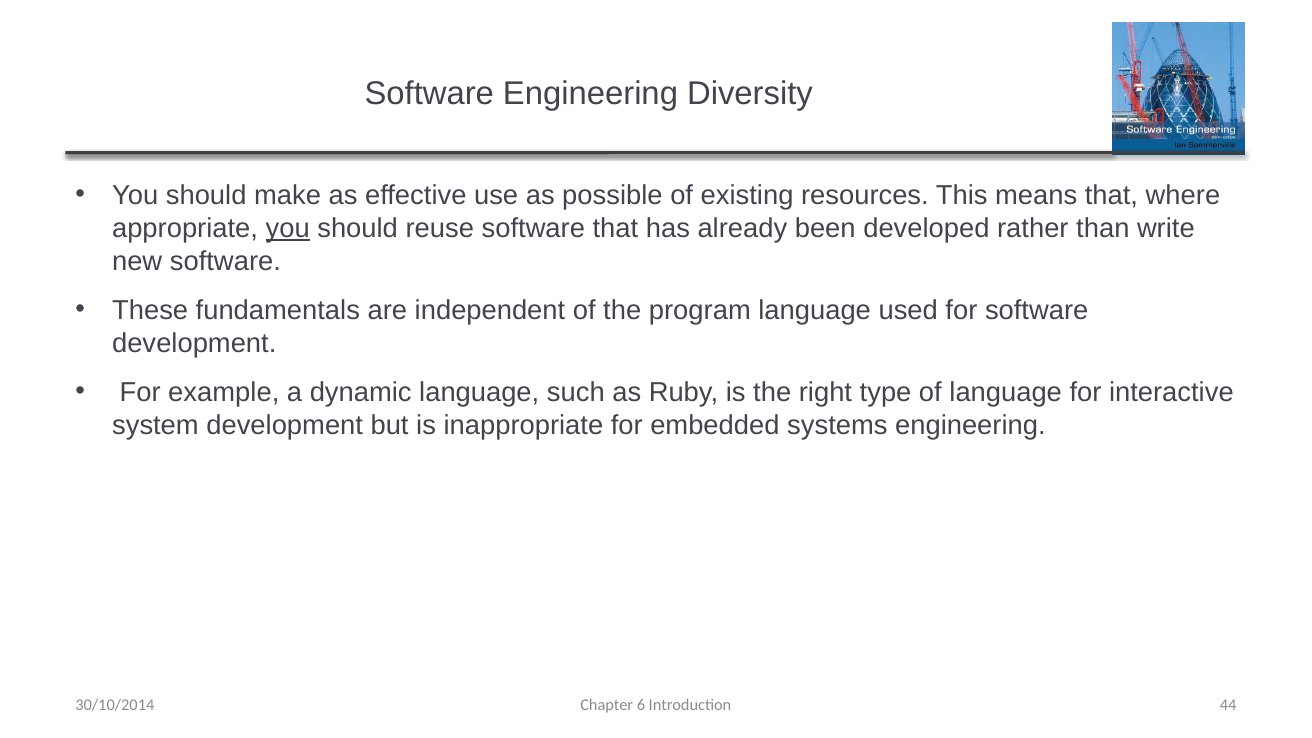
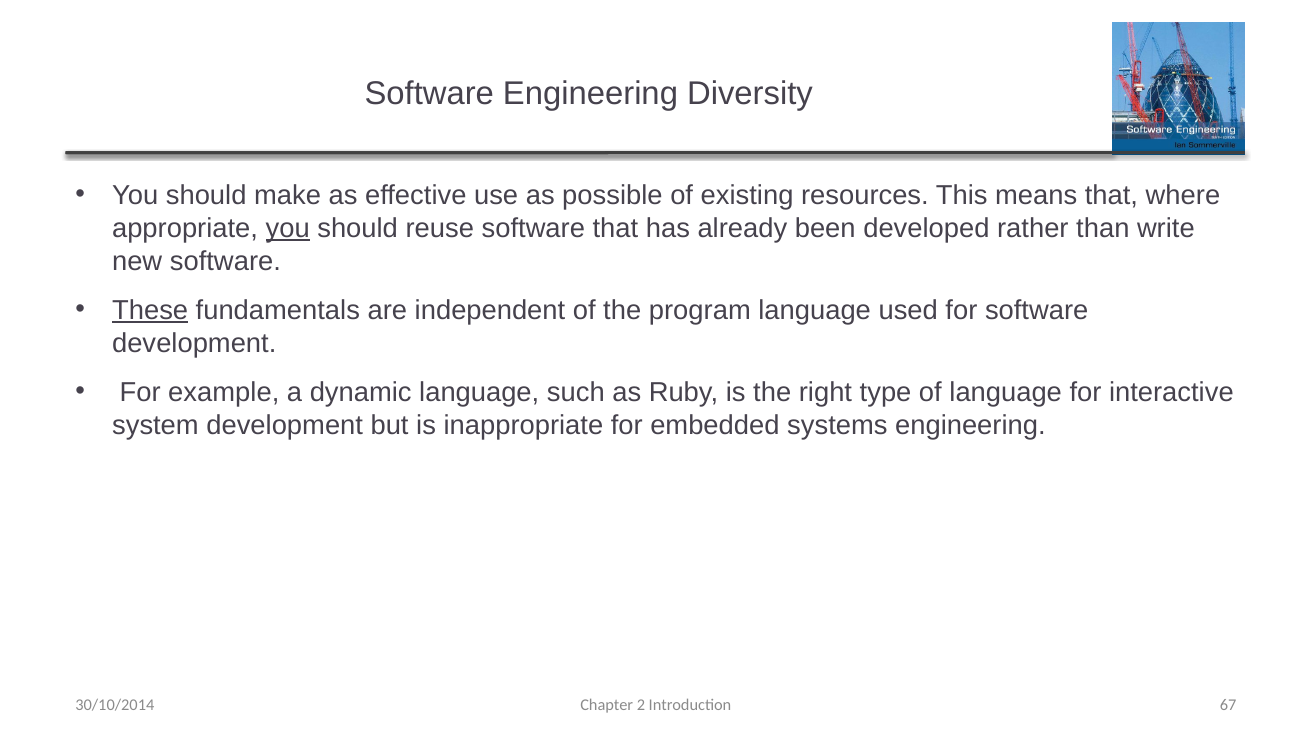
These underline: none -> present
6: 6 -> 2
44: 44 -> 67
